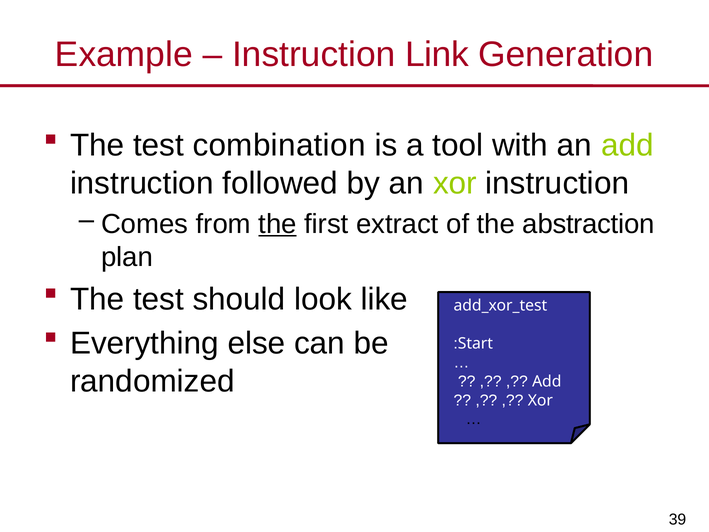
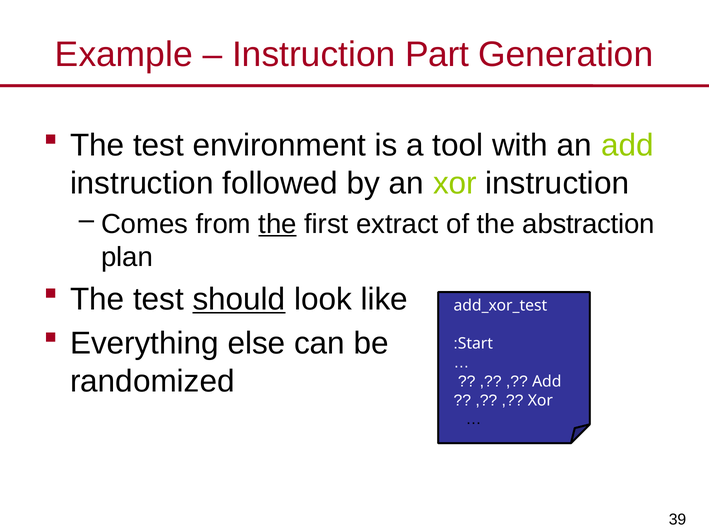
Link: Link -> Part
combination: combination -> environment
should underline: none -> present
